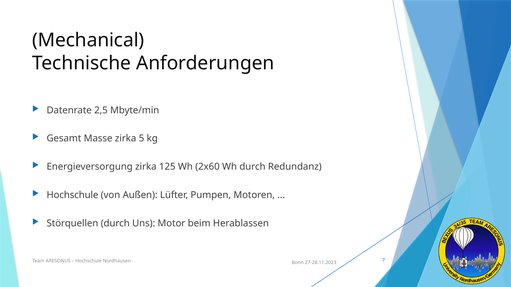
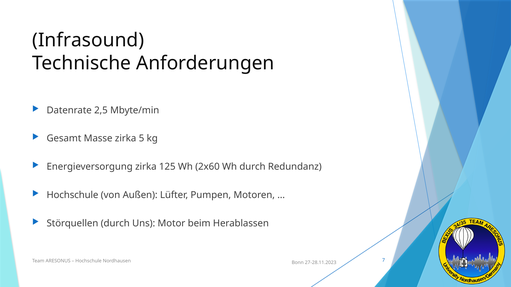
Mechanical: Mechanical -> Infrasound
